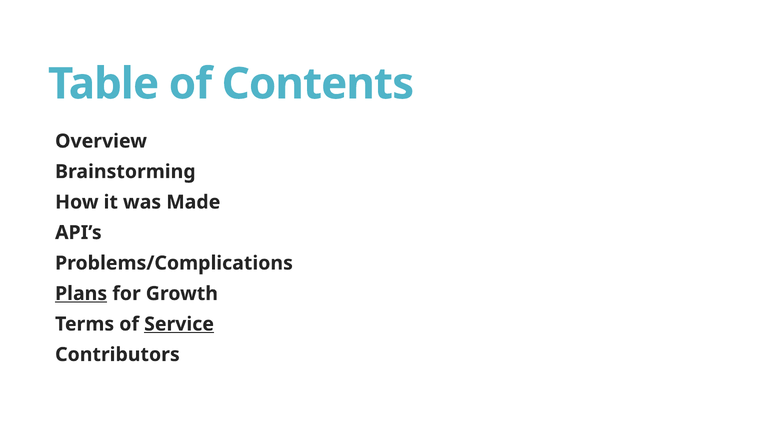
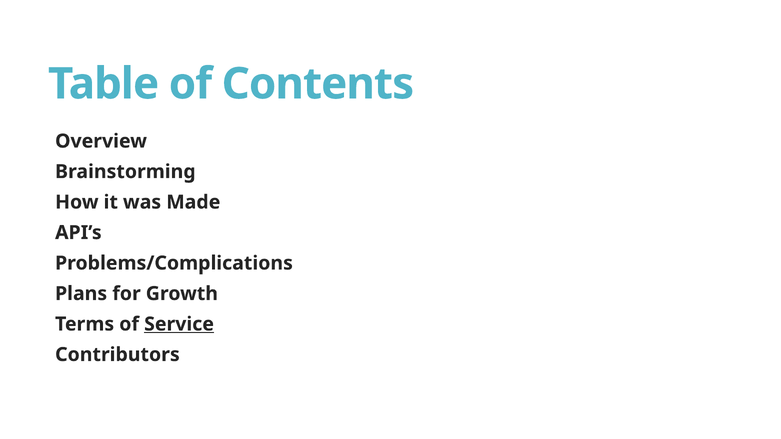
Plans underline: present -> none
